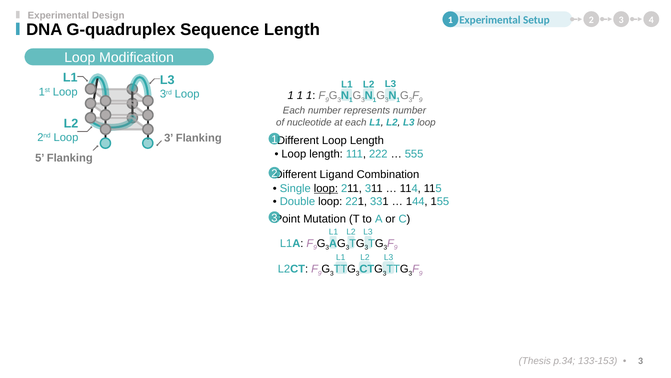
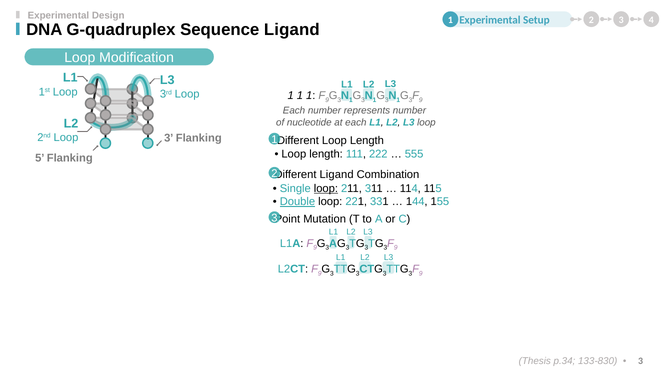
Sequence Length: Length -> Ligand
Double underline: none -> present
133-153: 133-153 -> 133-830
